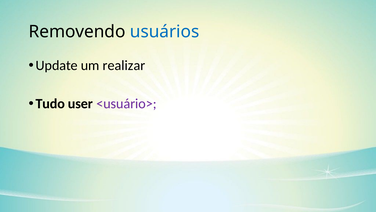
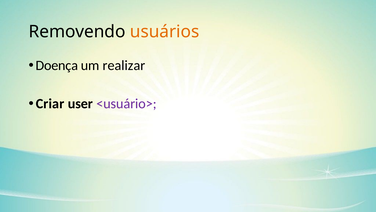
usuários colour: blue -> orange
Update: Update -> Doença
Tudo: Tudo -> Criar
